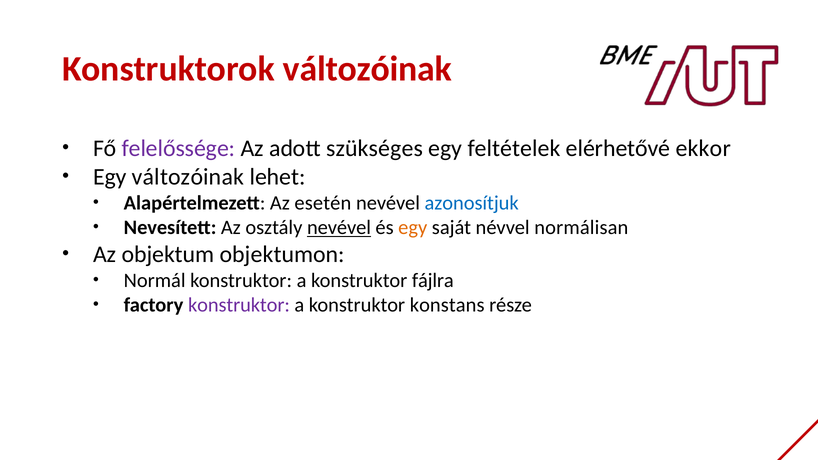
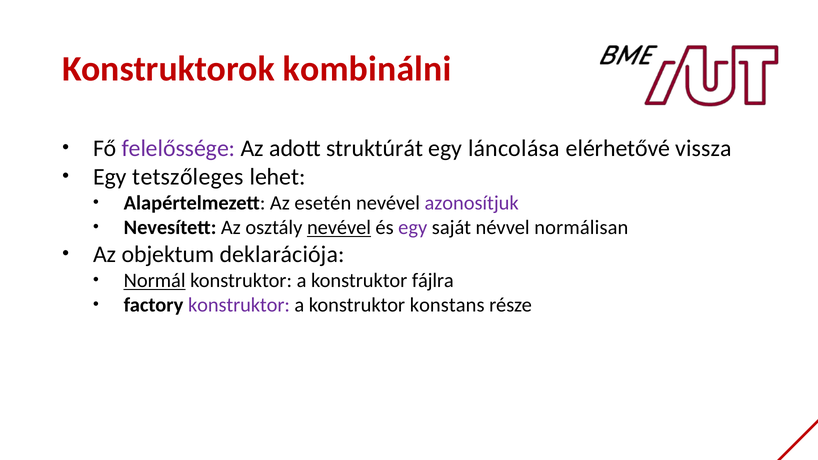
Konstruktorok változóinak: változóinak -> kombinálni
szükséges: szükséges -> struktúrát
feltételek: feltételek -> láncolása
ekkor: ekkor -> vissza
Egy változóinak: változóinak -> tetszőleges
azonosítjuk colour: blue -> purple
egy at (413, 228) colour: orange -> purple
objektumon: objektumon -> deklarációja
Normál underline: none -> present
